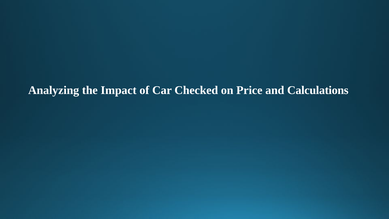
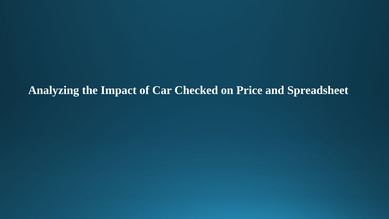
Calculations: Calculations -> Spreadsheet
